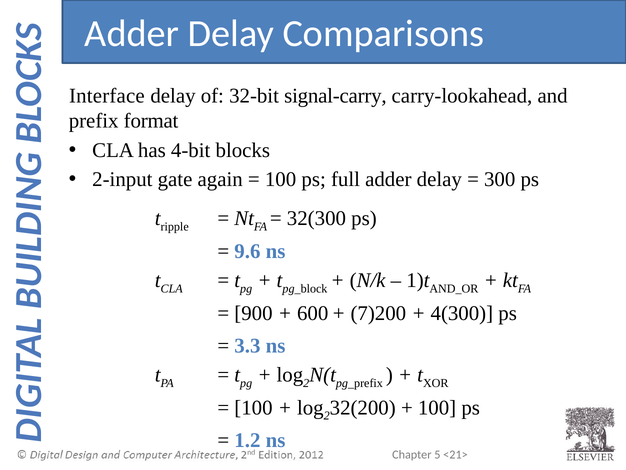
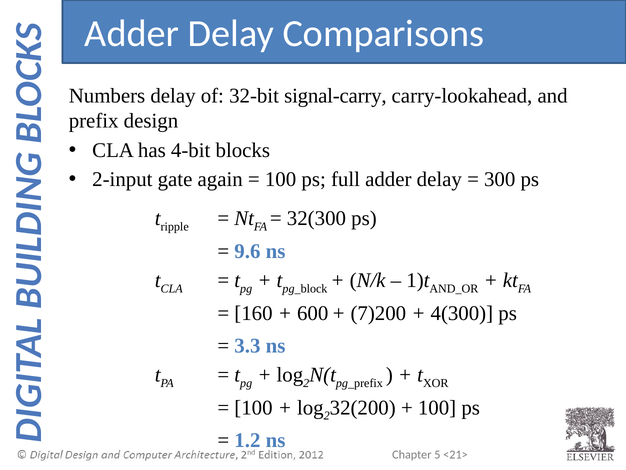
Interface: Interface -> Numbers
format: format -> design
900: 900 -> 160
